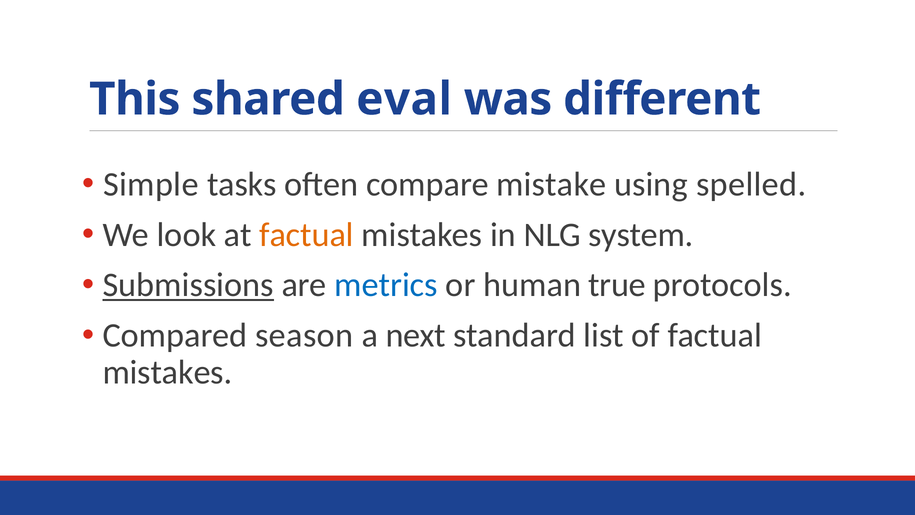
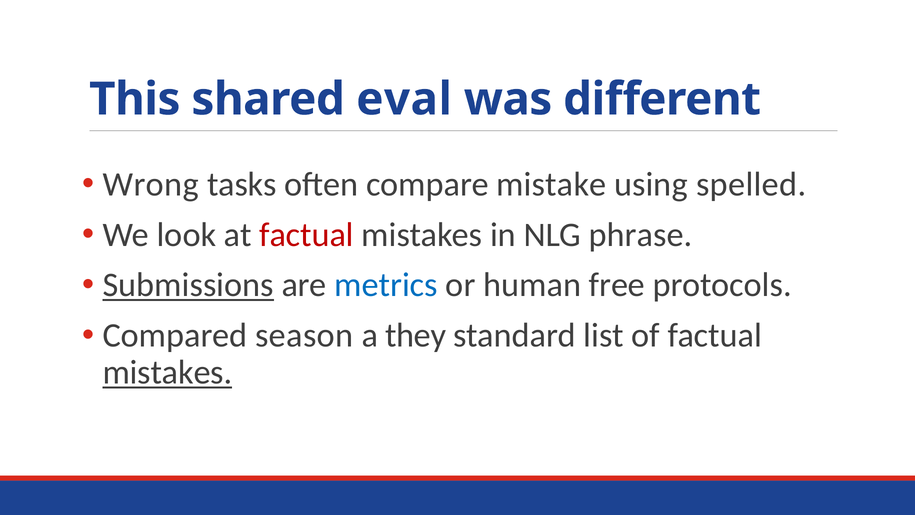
Simple: Simple -> Wrong
factual at (307, 235) colour: orange -> red
system: system -> phrase
true: true -> free
next: next -> they
mistakes at (167, 372) underline: none -> present
